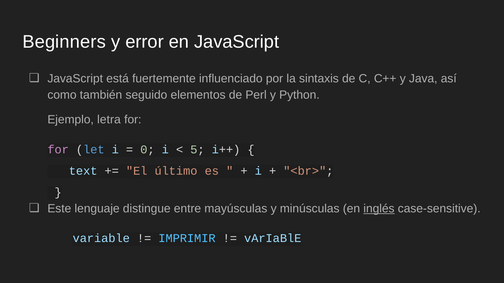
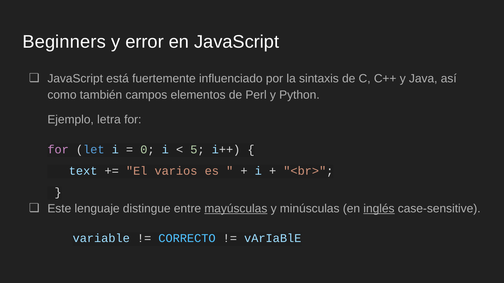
seguido: seguido -> campos
último: último -> varios
mayúsculas underline: none -> present
IMPRIMIR: IMPRIMIR -> CORRECTO
